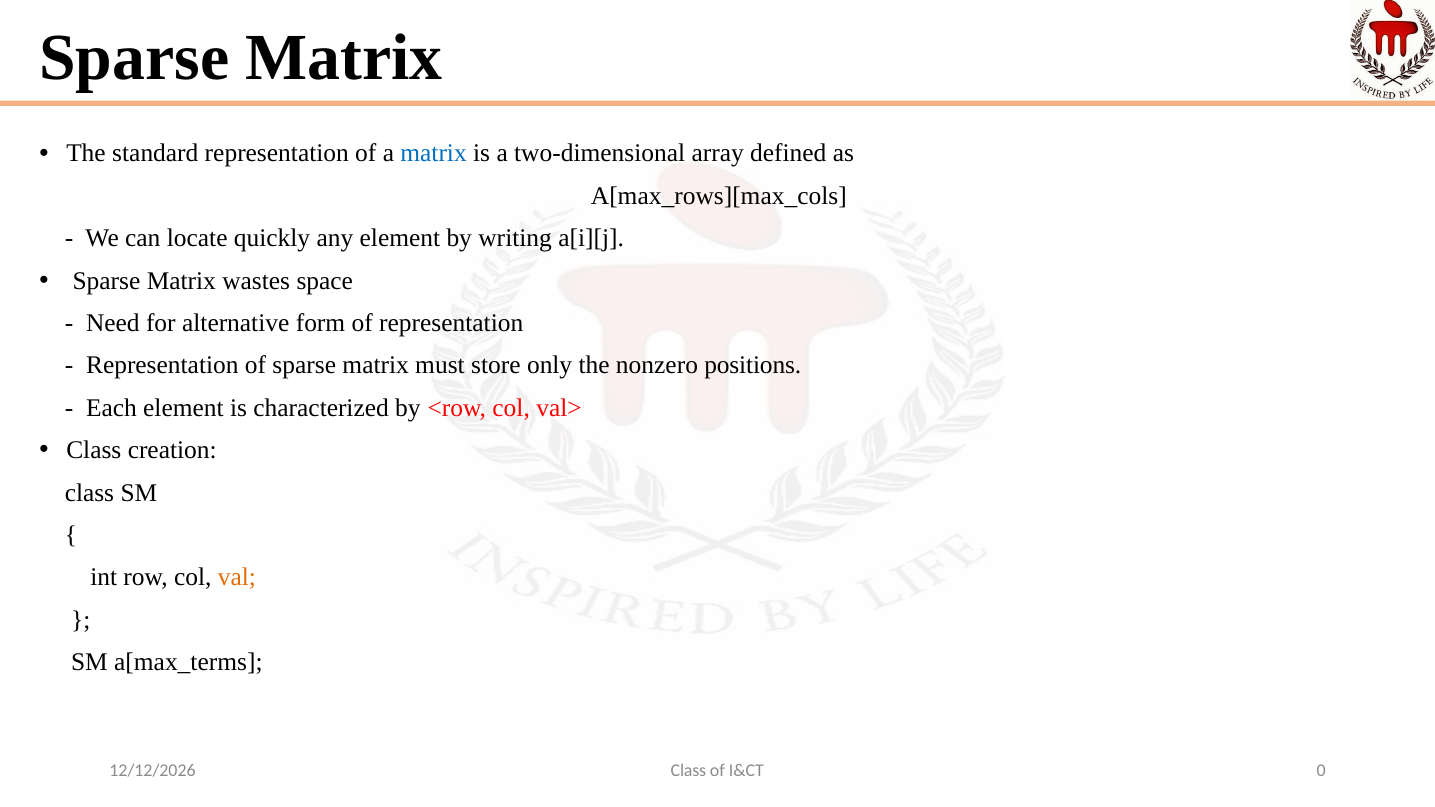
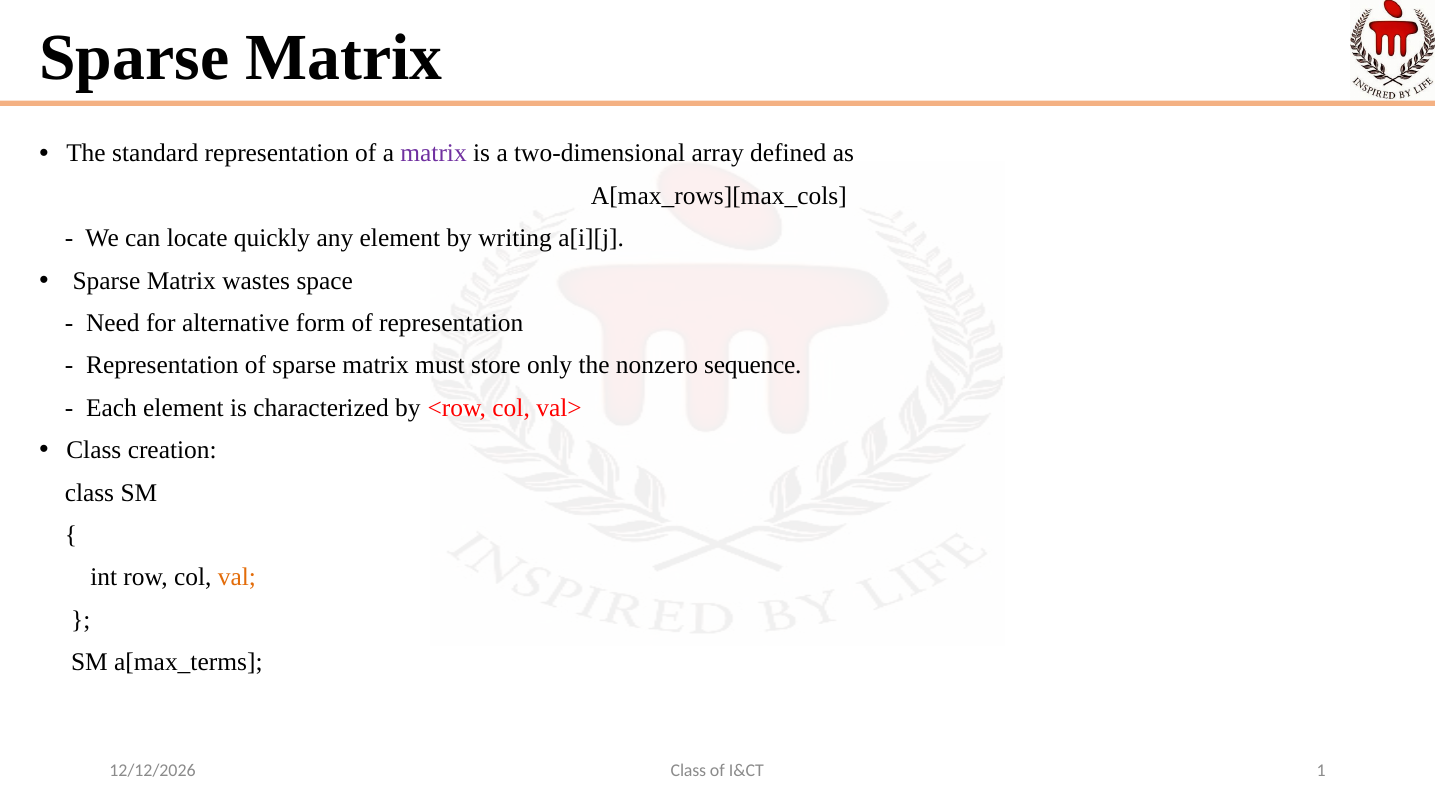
matrix at (434, 154) colour: blue -> purple
positions: positions -> sequence
0: 0 -> 1
